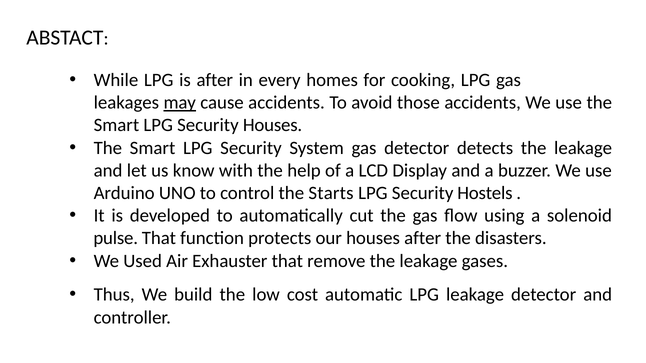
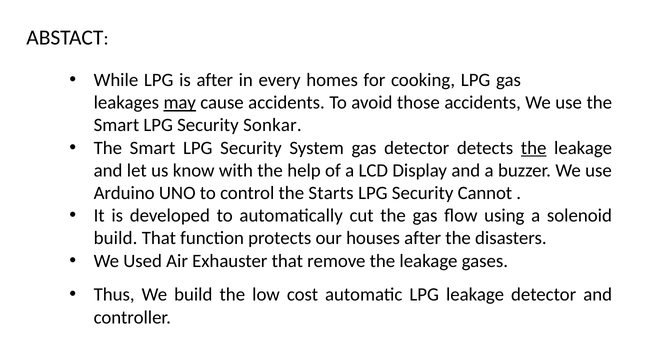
Security Houses: Houses -> Sonkar
the at (534, 148) underline: none -> present
Hostels: Hostels -> Cannot
pulse at (116, 238): pulse -> build
